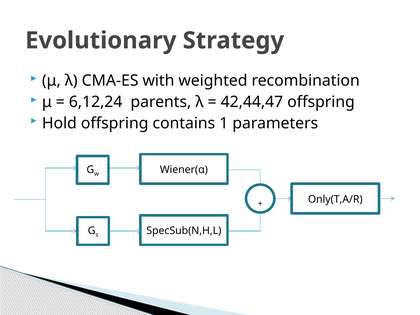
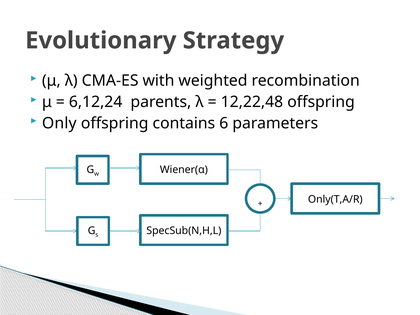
42,44,47: 42,44,47 -> 12,22,48
Hold: Hold -> Only
1: 1 -> 6
